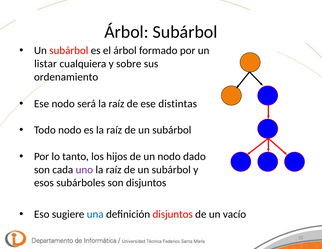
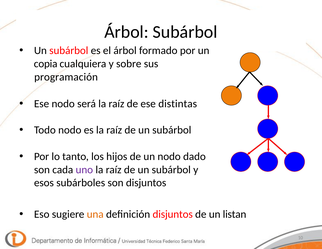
listar: listar -> copia
ordenamiento: ordenamiento -> programación
una colour: blue -> orange
vacío: vacío -> listan
